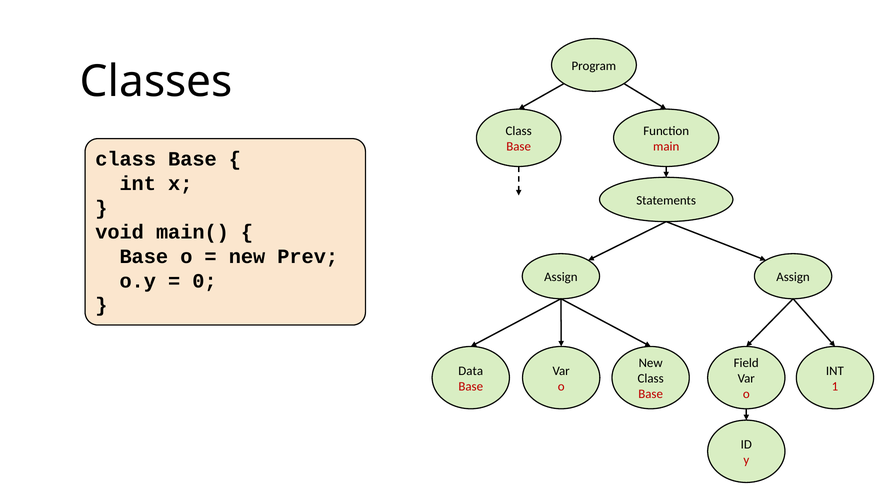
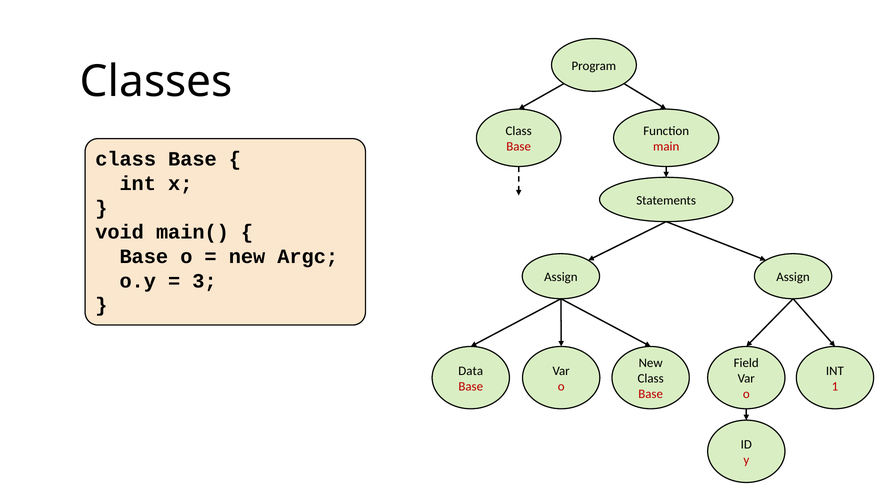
Prev: Prev -> Argc
0: 0 -> 3
